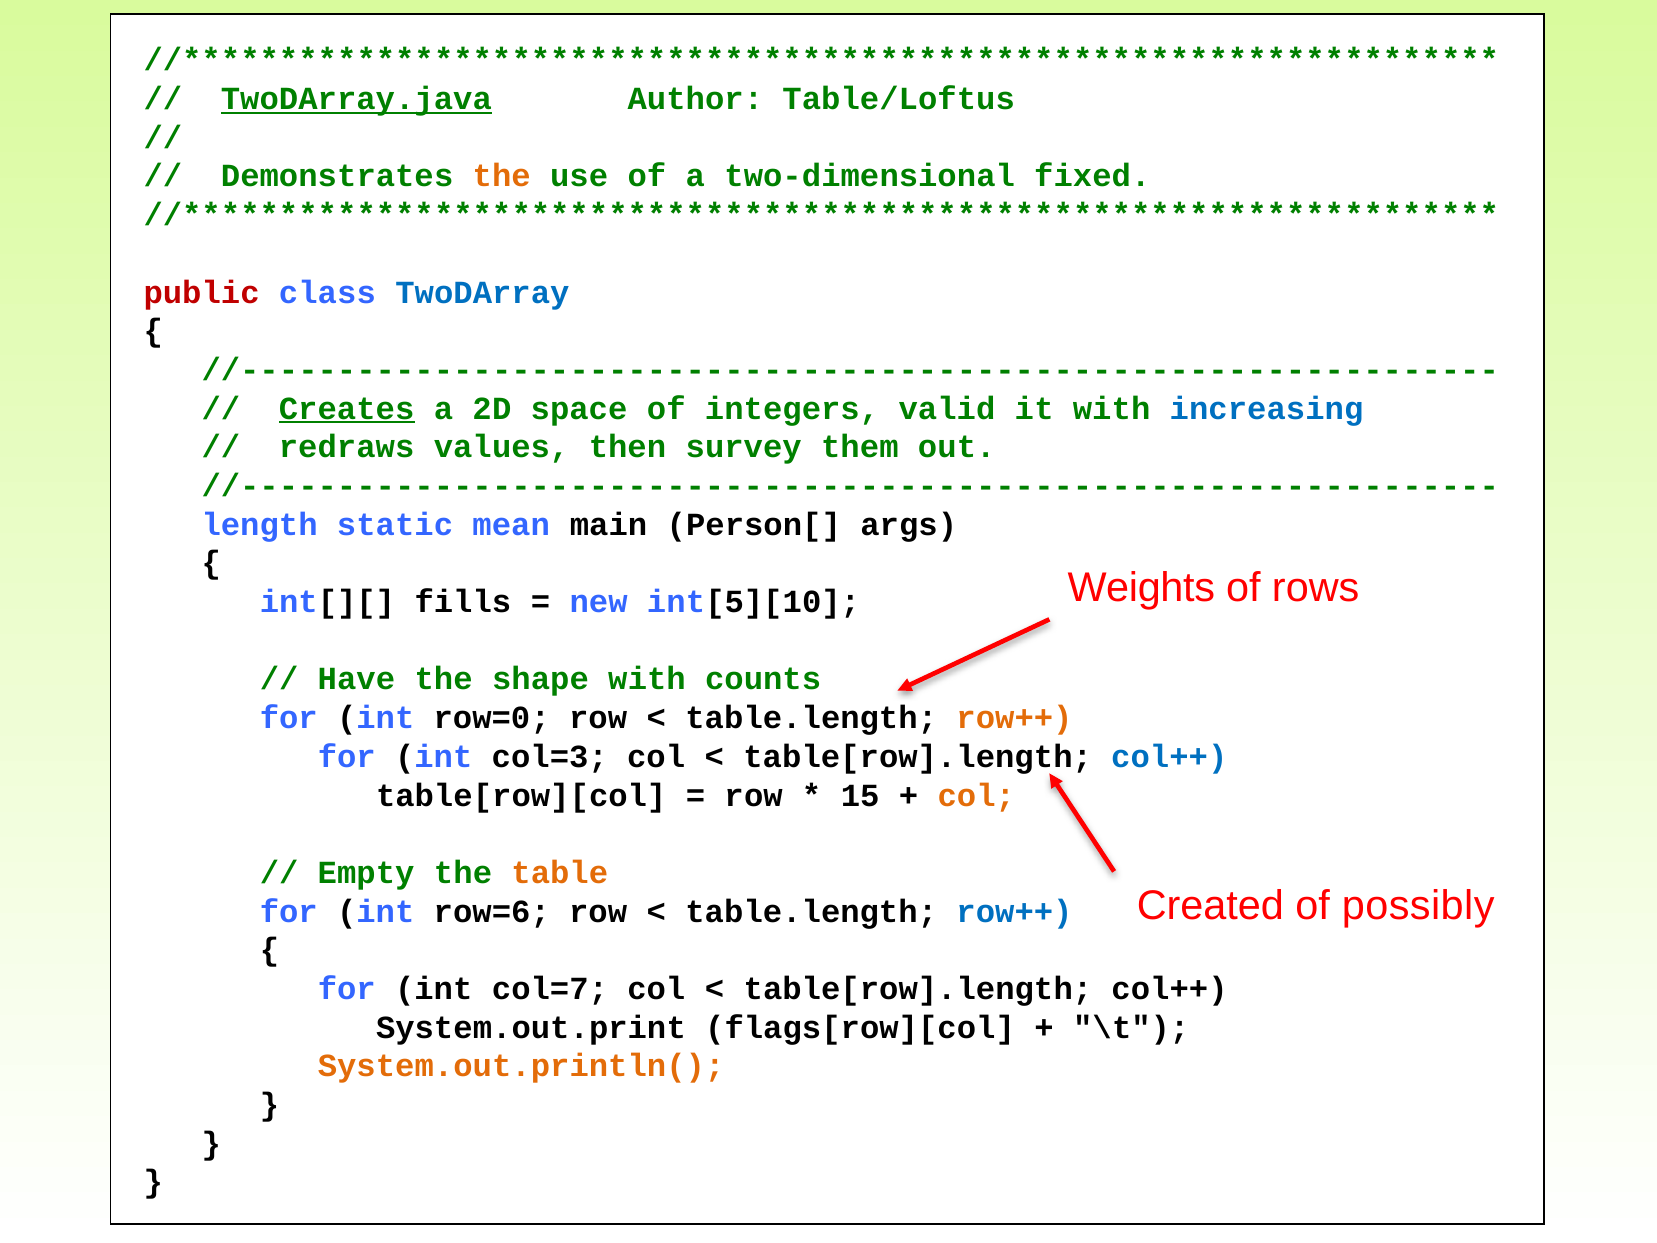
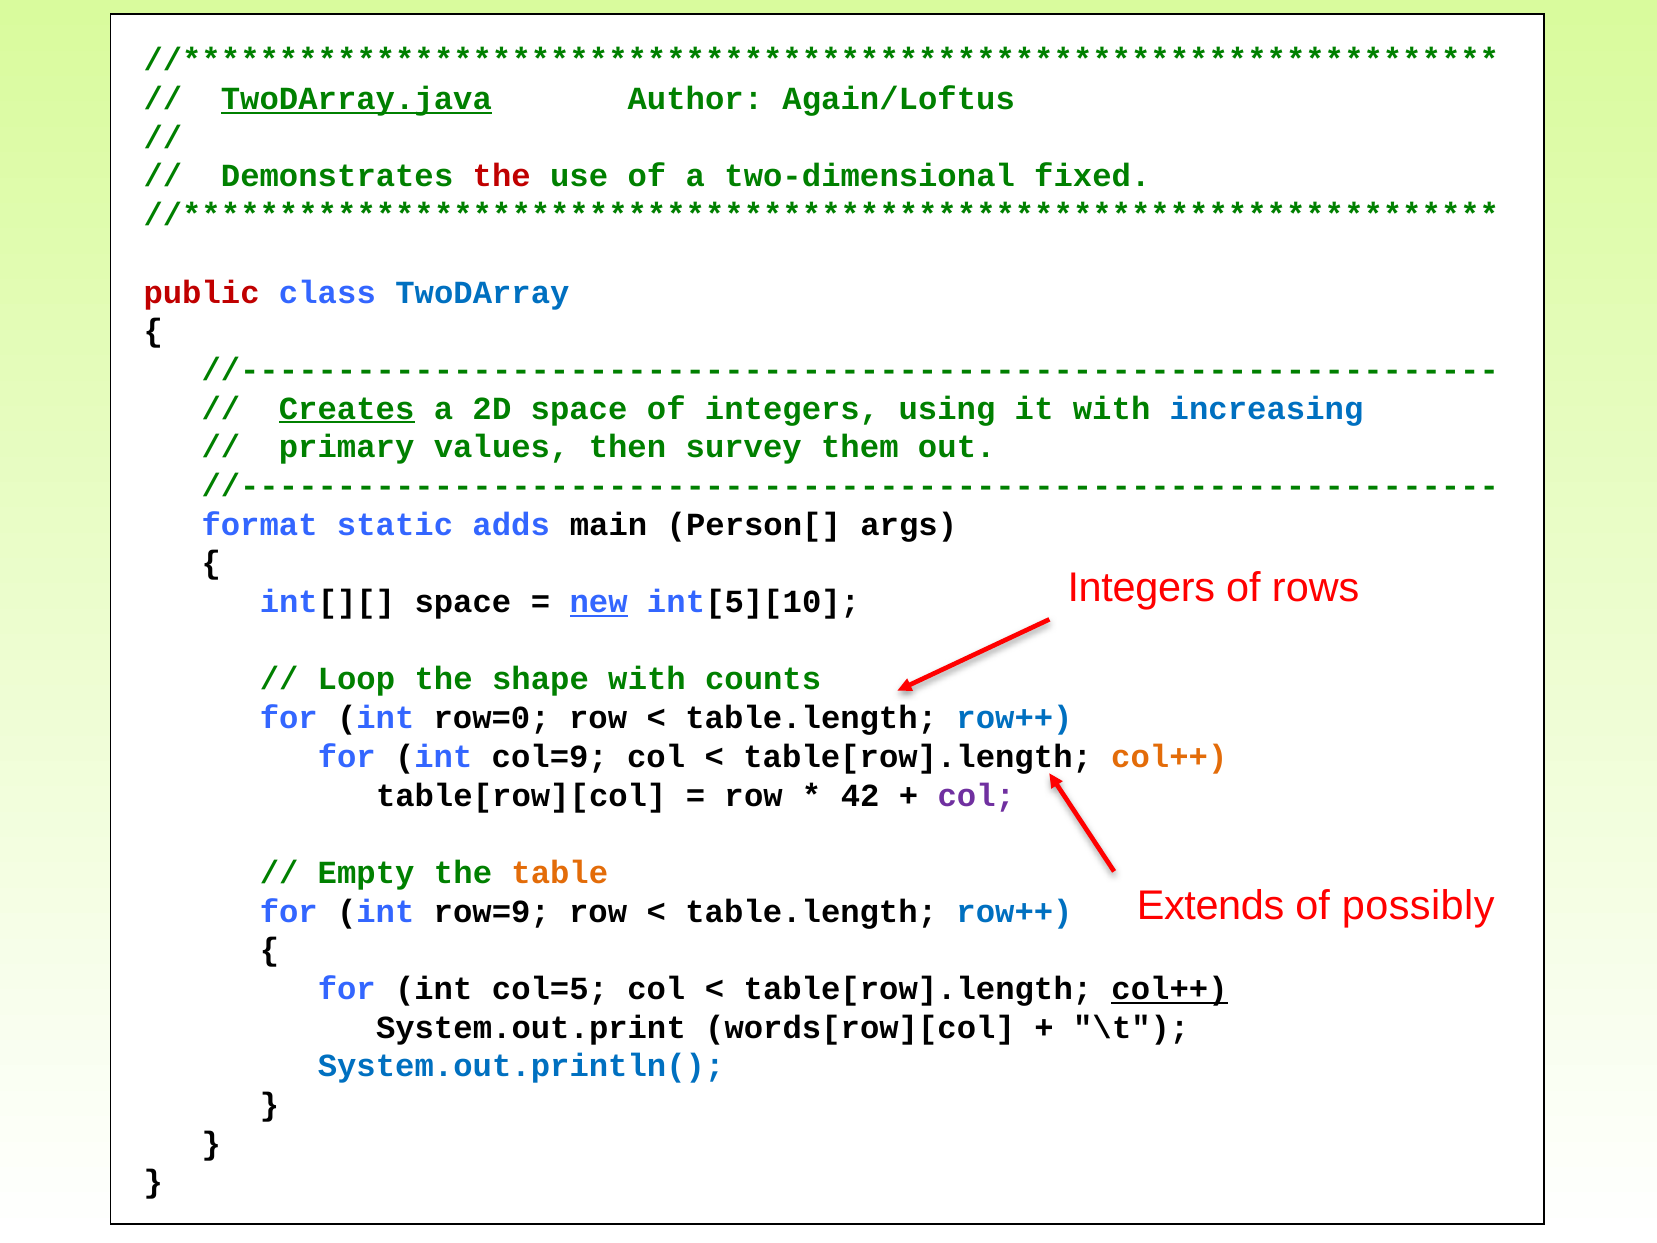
Table/Loftus: Table/Loftus -> Again/Loftus
the at (502, 176) colour: orange -> red
valid: valid -> using
redraws: redraws -> primary
length: length -> format
mean: mean -> adds
Weights at (1141, 588): Weights -> Integers
int[][ fills: fills -> space
new underline: none -> present
Have: Have -> Loop
row++ at (1014, 718) colour: orange -> blue
col=3: col=3 -> col=9
col++ at (1169, 757) colour: blue -> orange
15: 15 -> 42
col at (976, 795) colour: orange -> purple
Created: Created -> Extends
row=6: row=6 -> row=9
col=7: col=7 -> col=5
col++ at (1170, 989) underline: none -> present
flags[row][col: flags[row][col -> words[row][col
System.out.println( colour: orange -> blue
